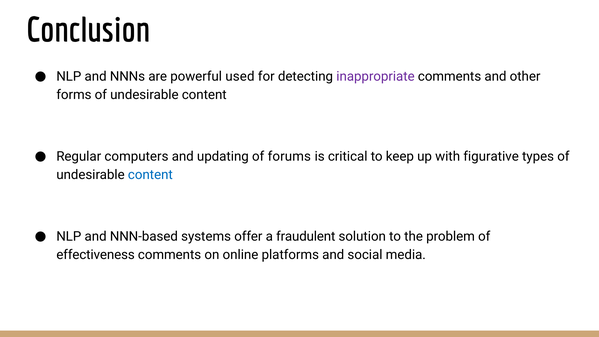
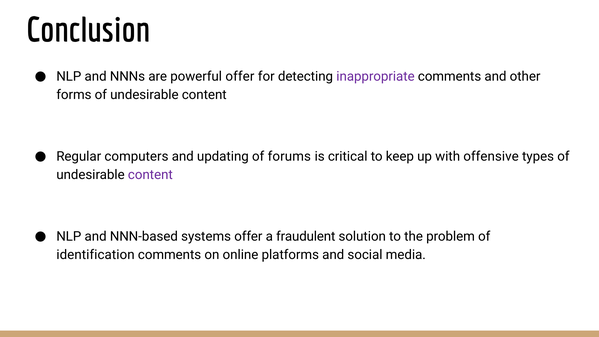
powerful used: used -> offer
figurative: figurative -> offensive
content at (150, 175) colour: blue -> purple
effectiveness: effectiveness -> identification
